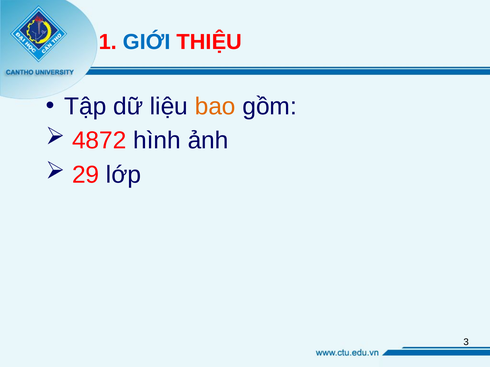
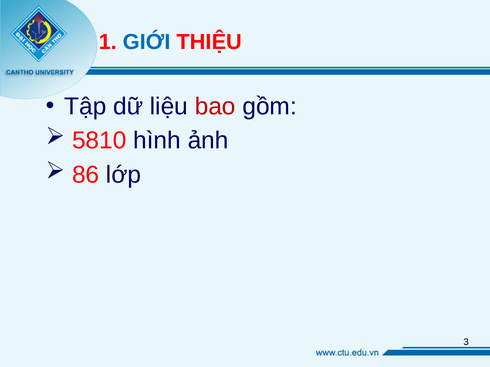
bao colour: orange -> red
4872: 4872 -> 5810
29: 29 -> 86
